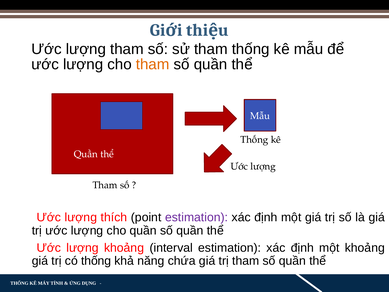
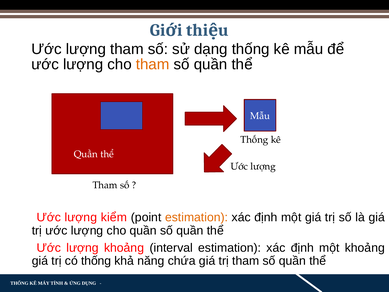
sử tham: tham -> dạng
thích: thích -> kiểm
estimation at (197, 217) colour: purple -> orange
